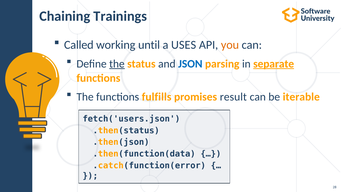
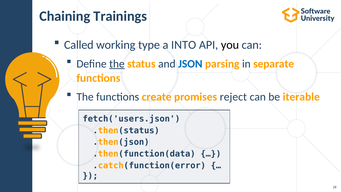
until: until -> type
USES: USES -> INTO
you colour: orange -> black
separate underline: present -> none
fulfills: fulfills -> create
result: result -> reject
